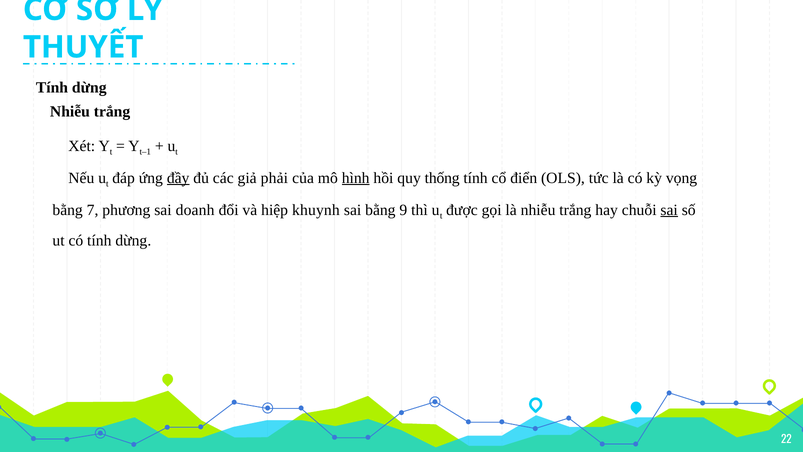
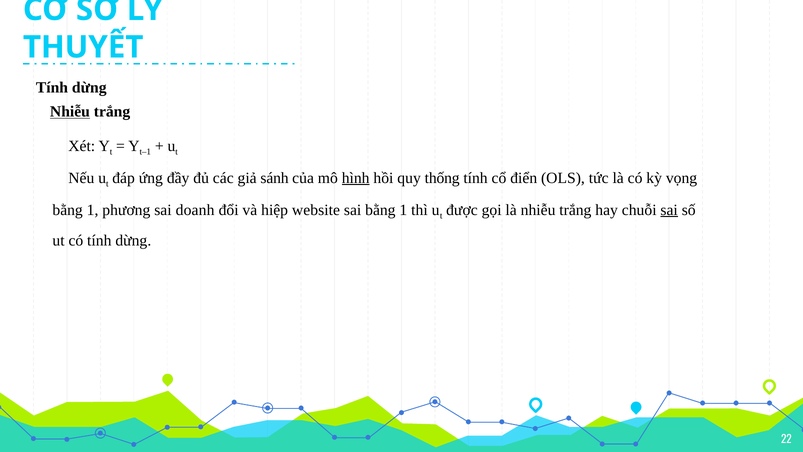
Nhiễu at (70, 111) underline: none -> present
đầy underline: present -> none
phải: phải -> sánh
7 at (93, 210): 7 -> 1
khuynh: khuynh -> website
sai bằng 9: 9 -> 1
